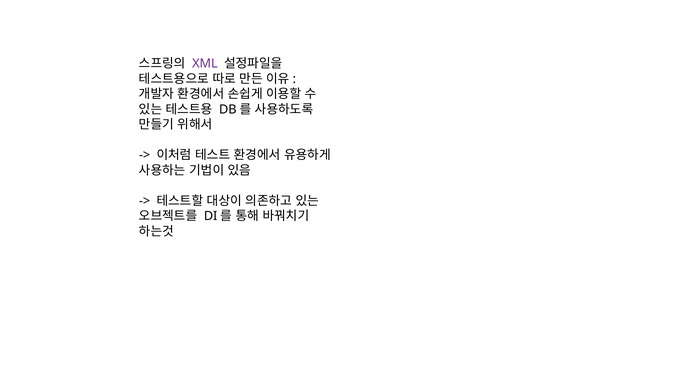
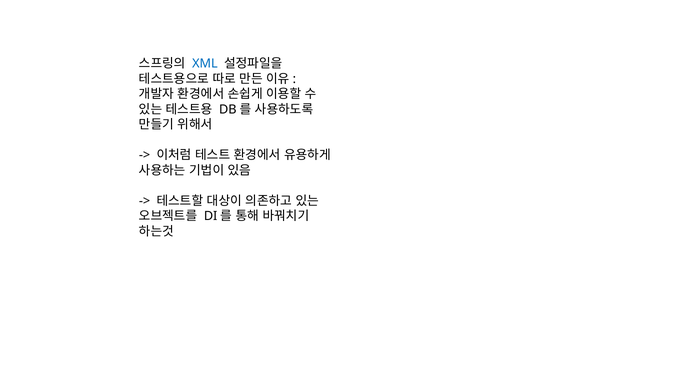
XML colour: purple -> blue
